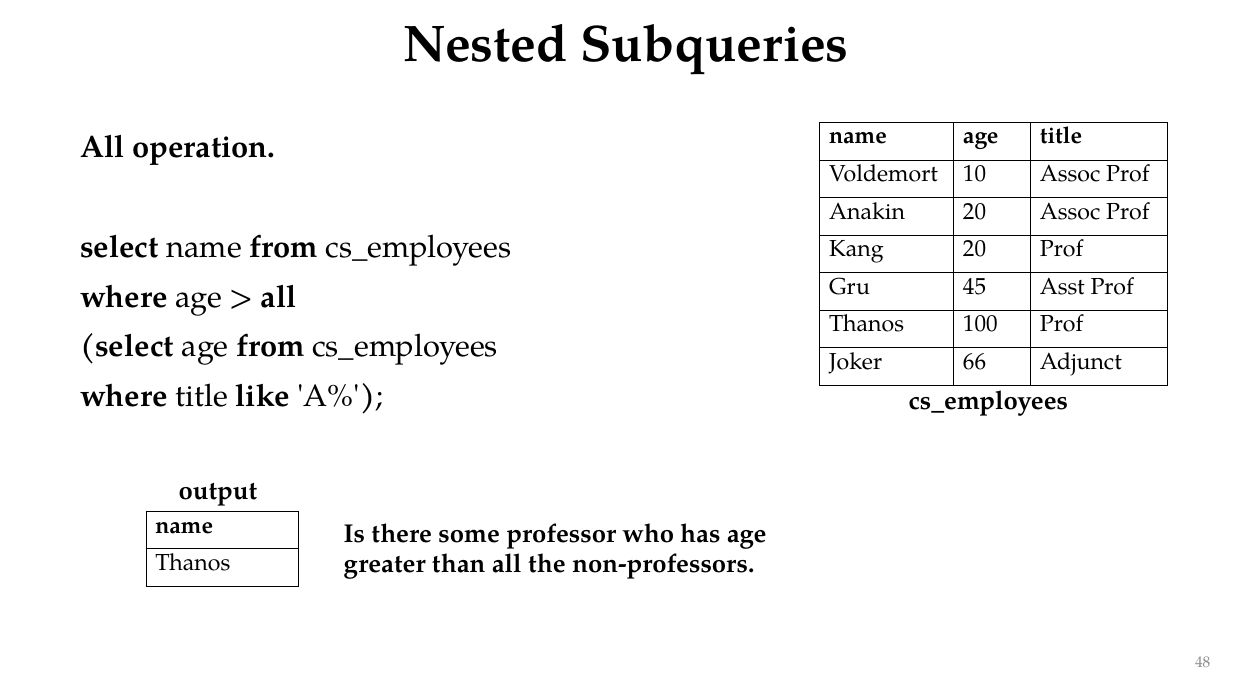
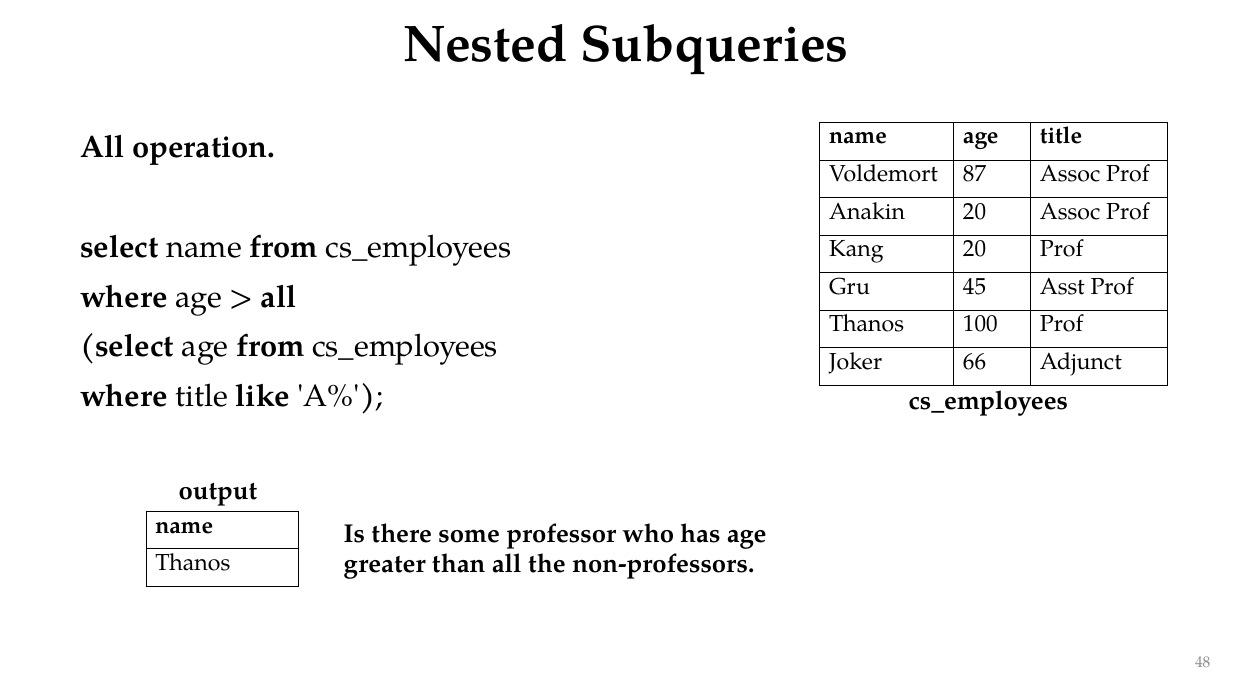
10: 10 -> 87
